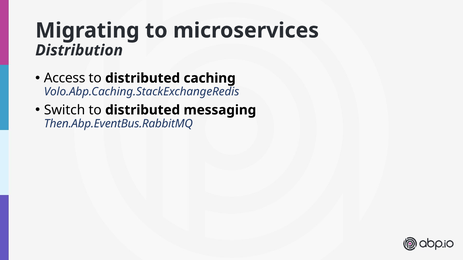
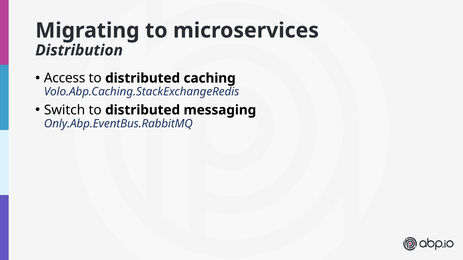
Then.Abp.EventBus.RabbitMQ: Then.Abp.EventBus.RabbitMQ -> Only.Abp.EventBus.RabbitMQ
